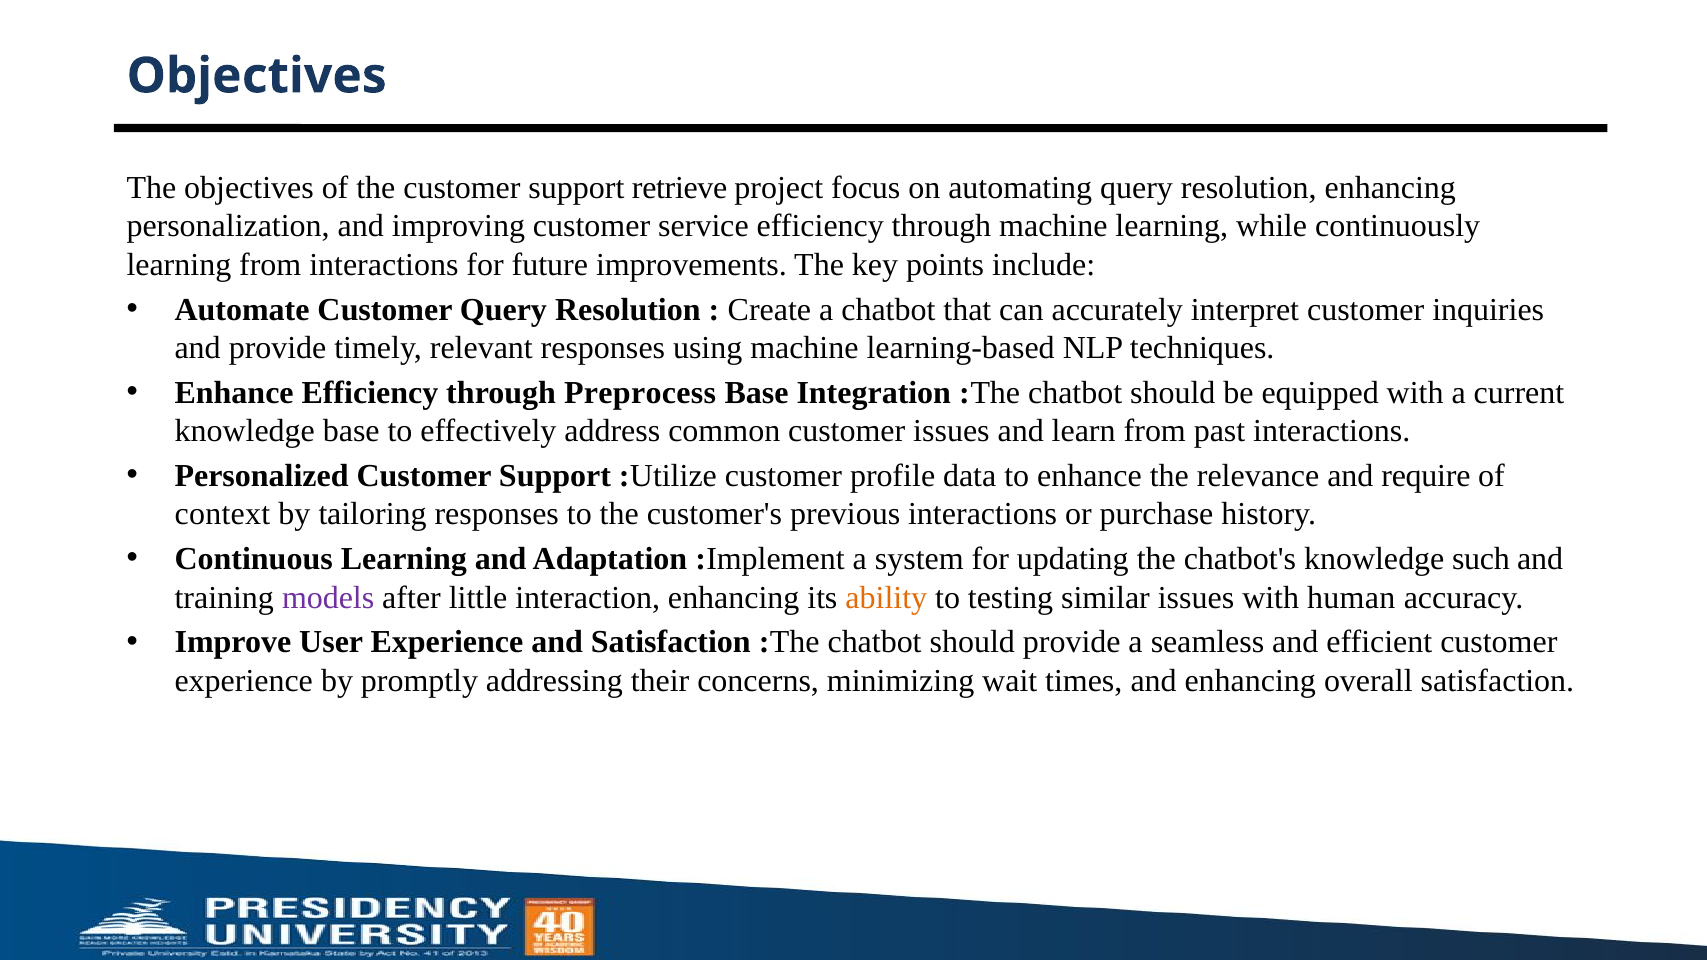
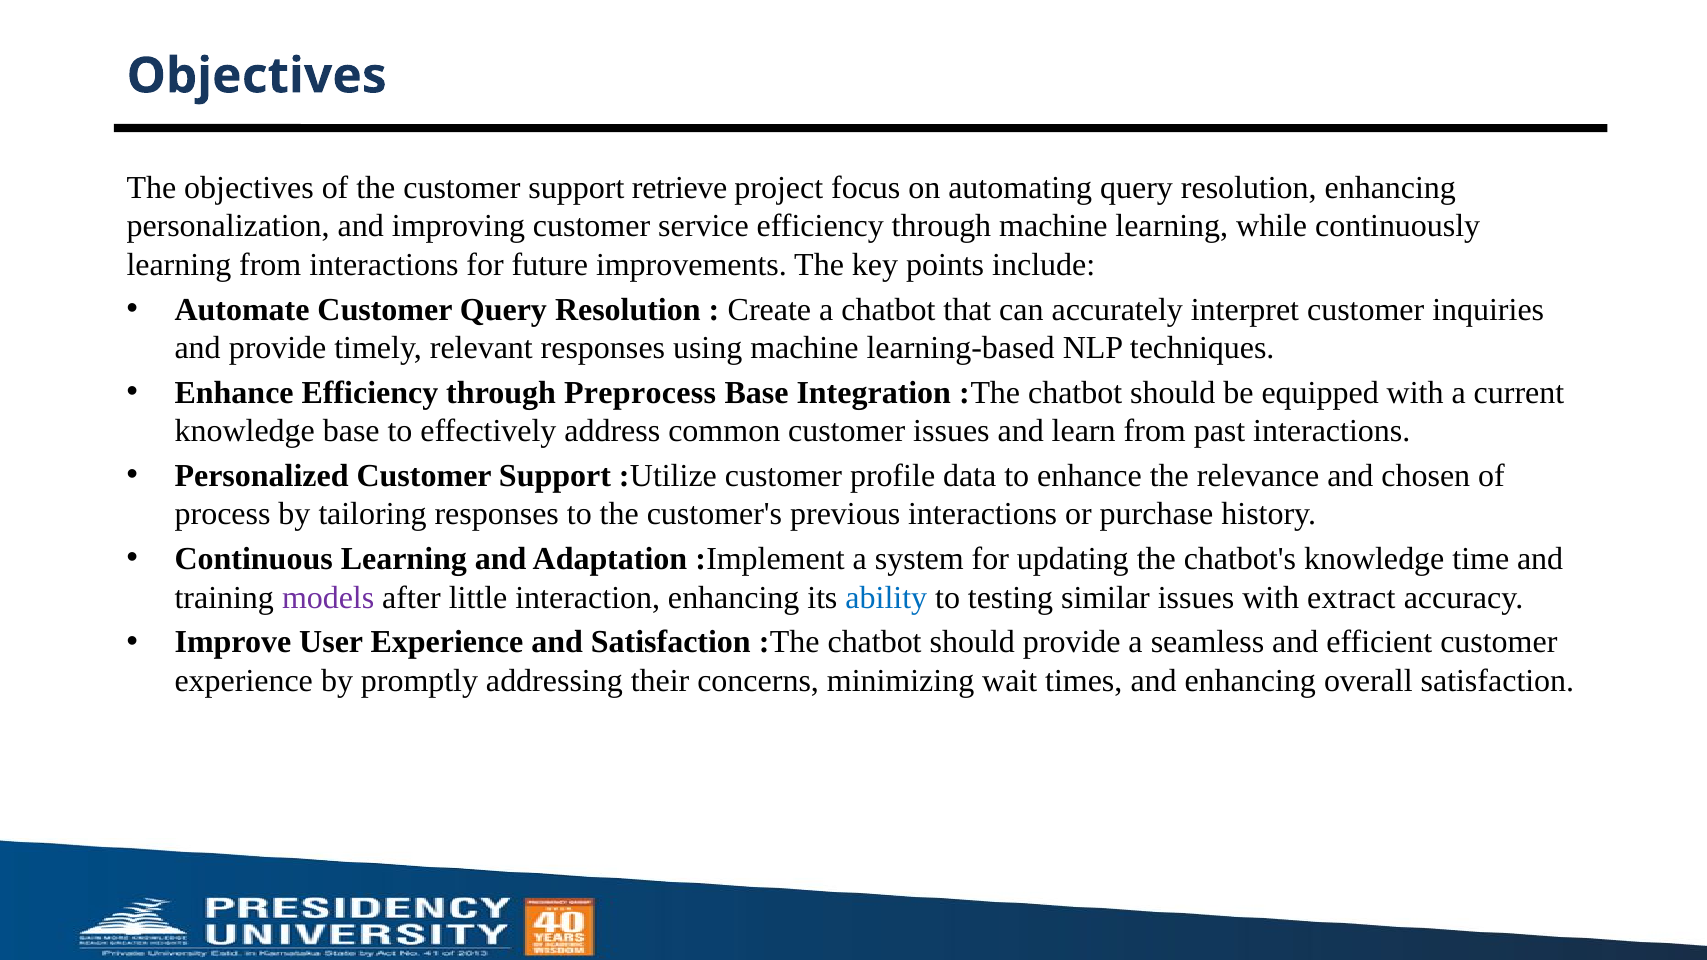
require: require -> chosen
context: context -> process
such: such -> time
ability colour: orange -> blue
human: human -> extract
